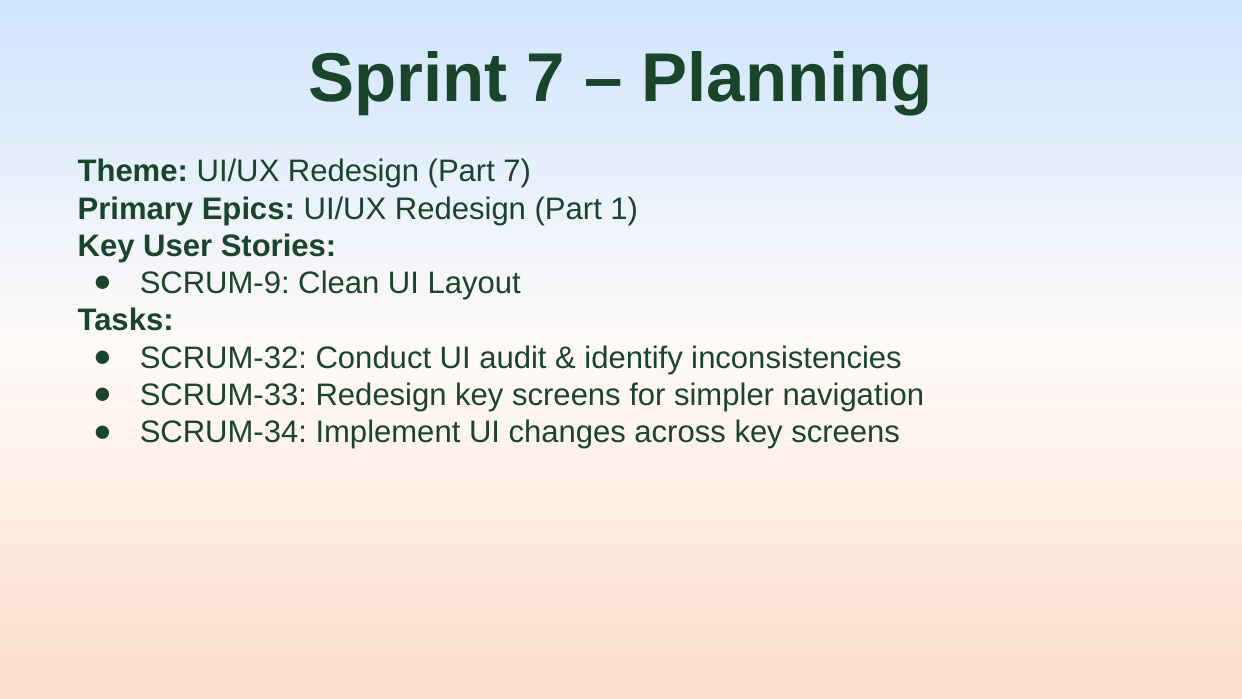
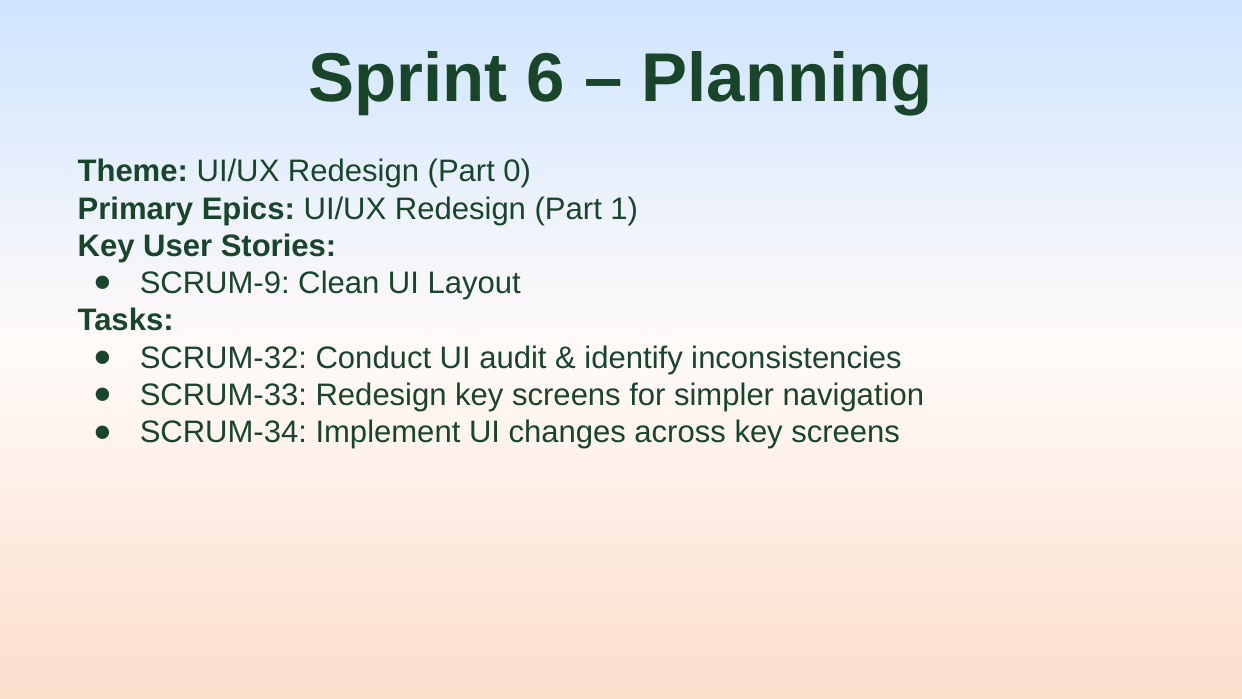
Sprint 7: 7 -> 6
Part 7: 7 -> 0
